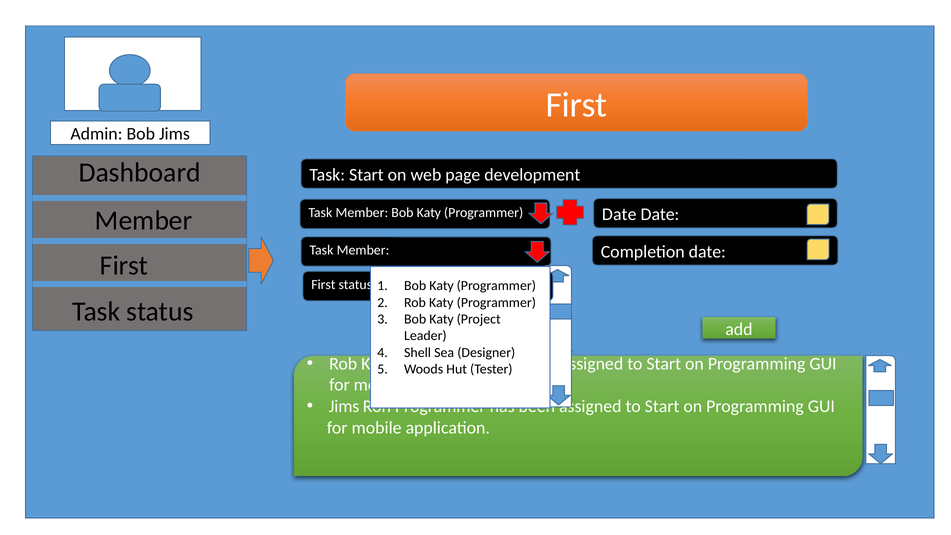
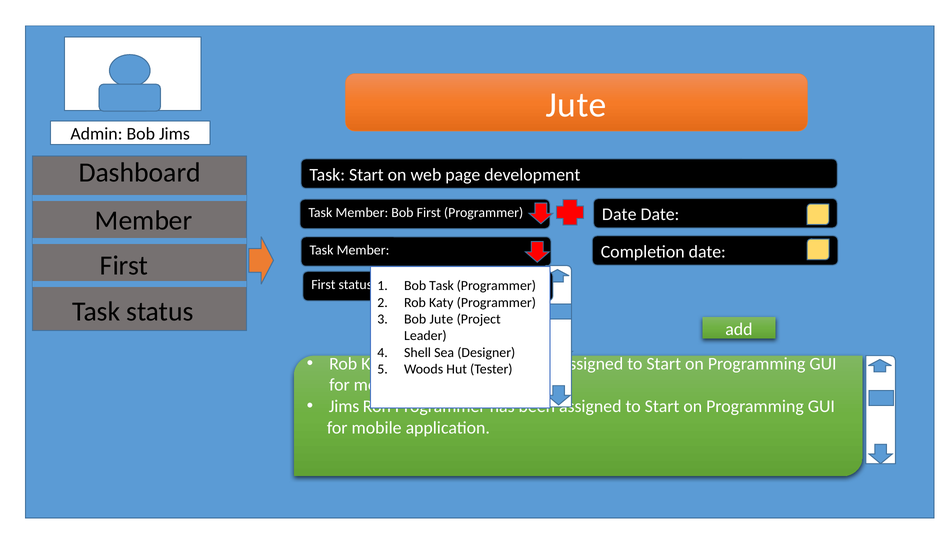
First at (576, 105): First -> Jute
Member Bob Katy: Katy -> First
Katy at (441, 286): Katy -> Task
Katy at (441, 319): Katy -> Jute
